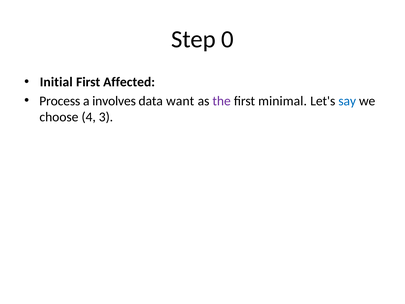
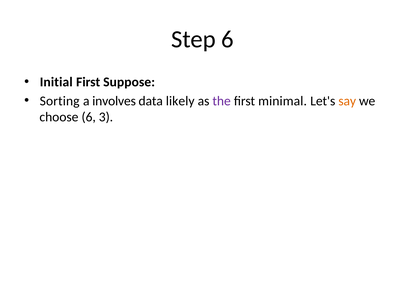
Step 0: 0 -> 6
Affected: Affected -> Suppose
Process: Process -> Sorting
want: want -> likely
say colour: blue -> orange
choose 4: 4 -> 6
